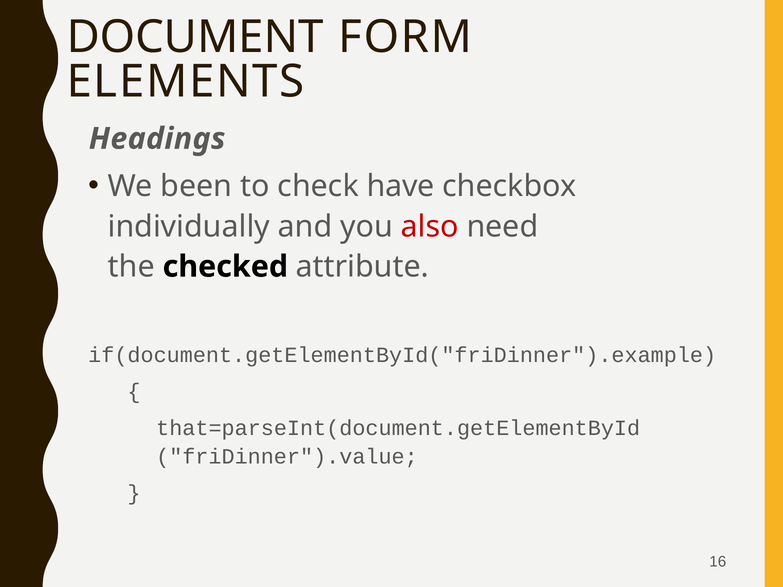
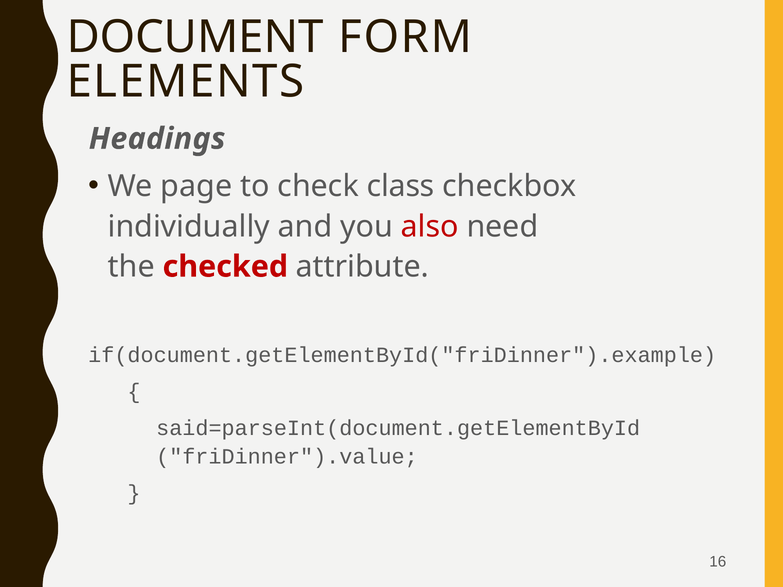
been: been -> page
have: have -> class
checked colour: black -> red
that=parseInt(document.getElementById: that=parseInt(document.getElementById -> said=parseInt(document.getElementById
